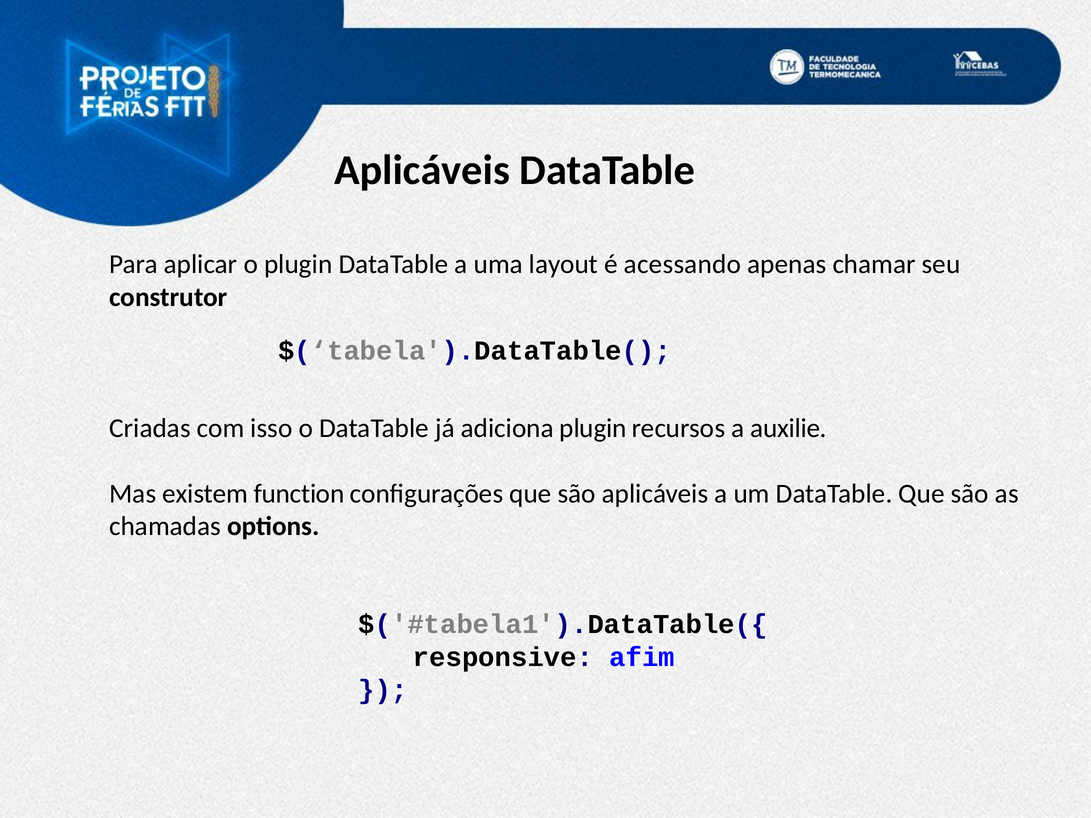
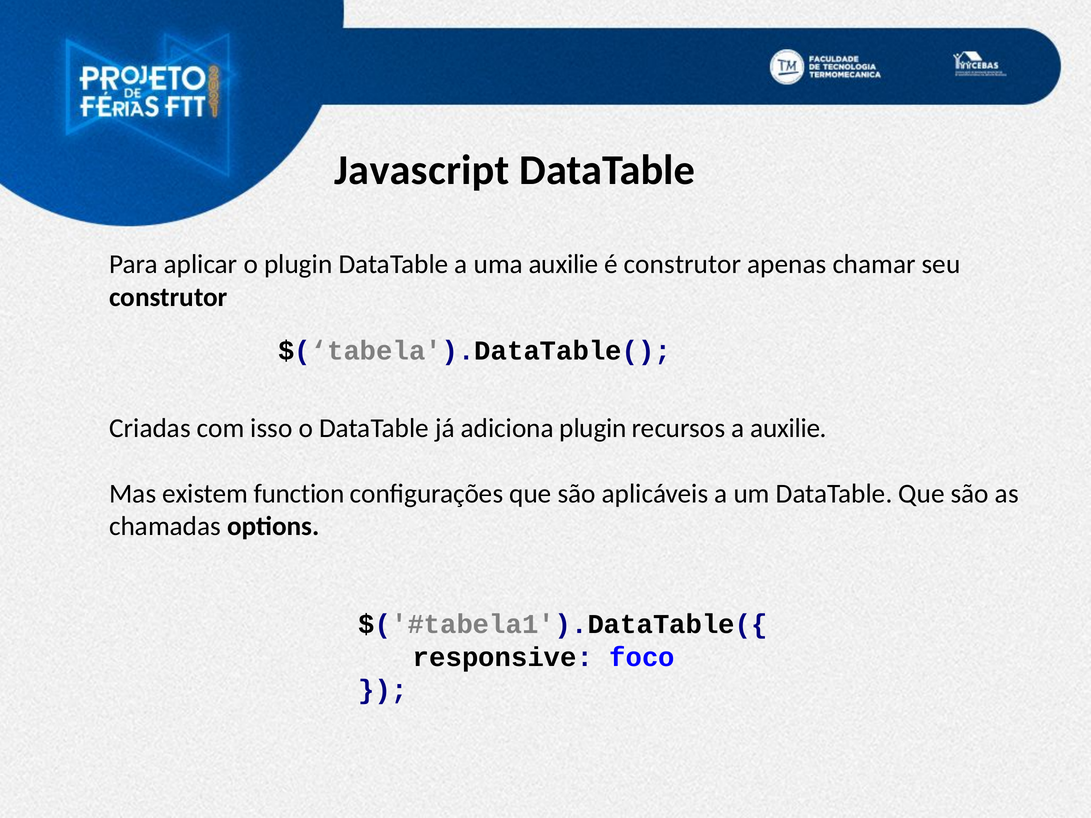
Aplicáveis at (422, 170): Aplicáveis -> Javascript
uma layout: layout -> auxilie
é acessando: acessando -> construtor
afim: afim -> foco
